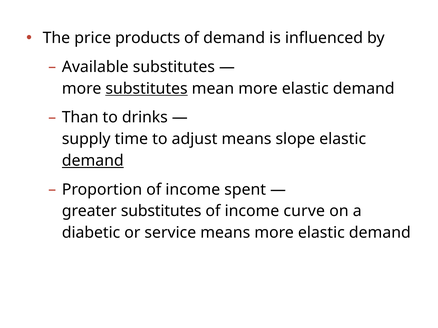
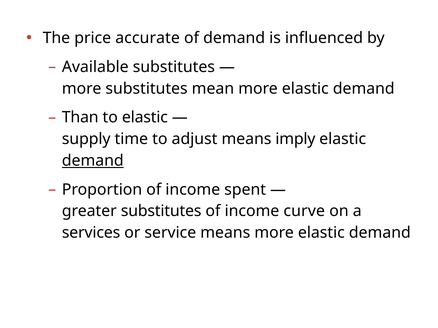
products: products -> accurate
substitutes at (147, 89) underline: present -> none
to drinks: drinks -> elastic
slope: slope -> imply
diabetic: diabetic -> services
